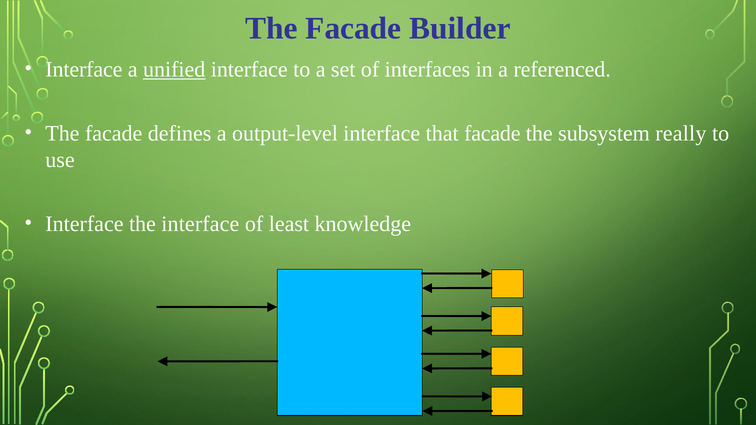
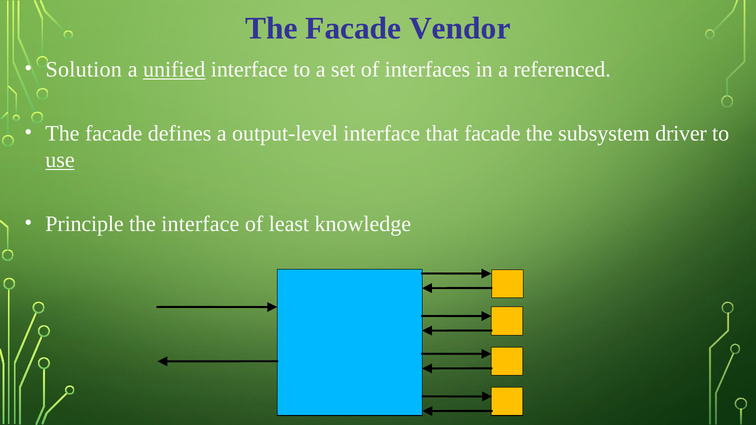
Builder: Builder -> Vendor
Interface at (84, 70): Interface -> Solution
really: really -> driver
use underline: none -> present
Interface at (84, 224): Interface -> Principle
